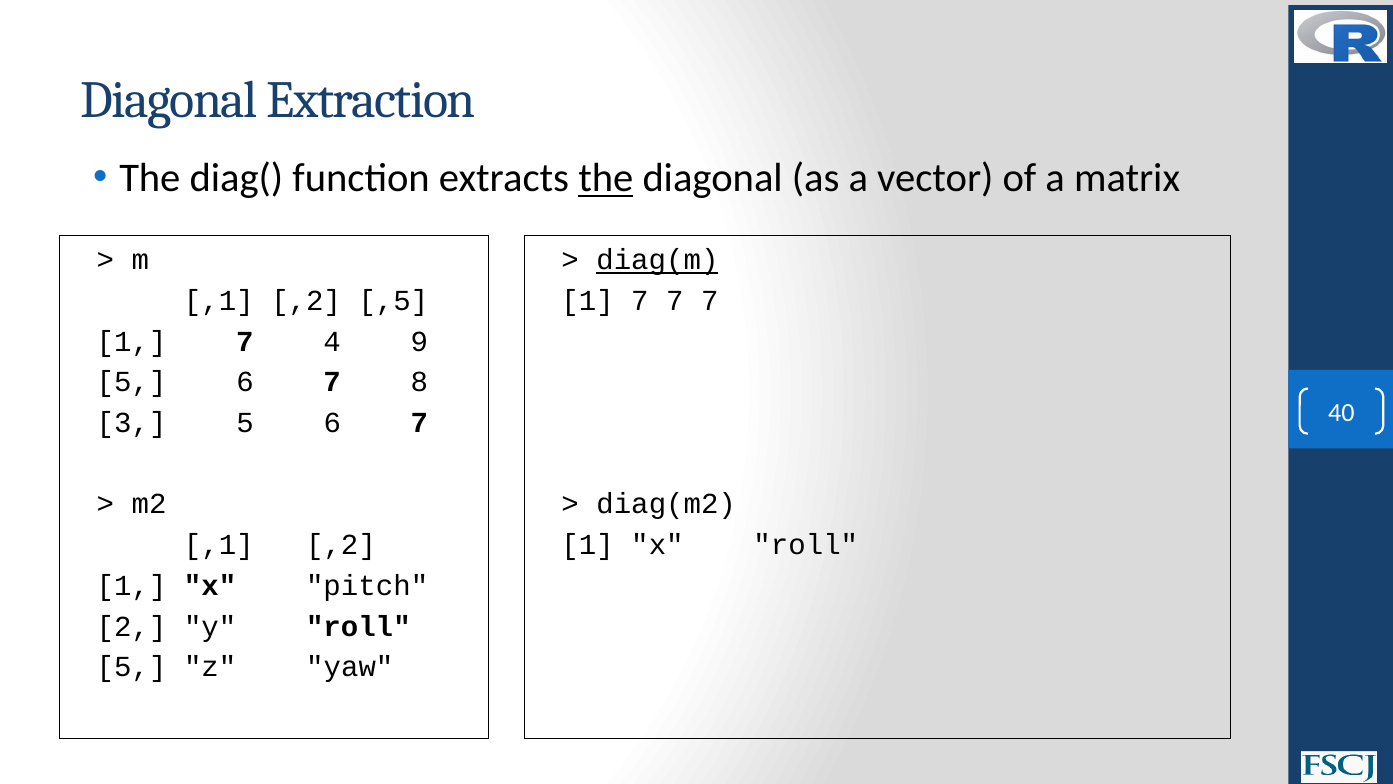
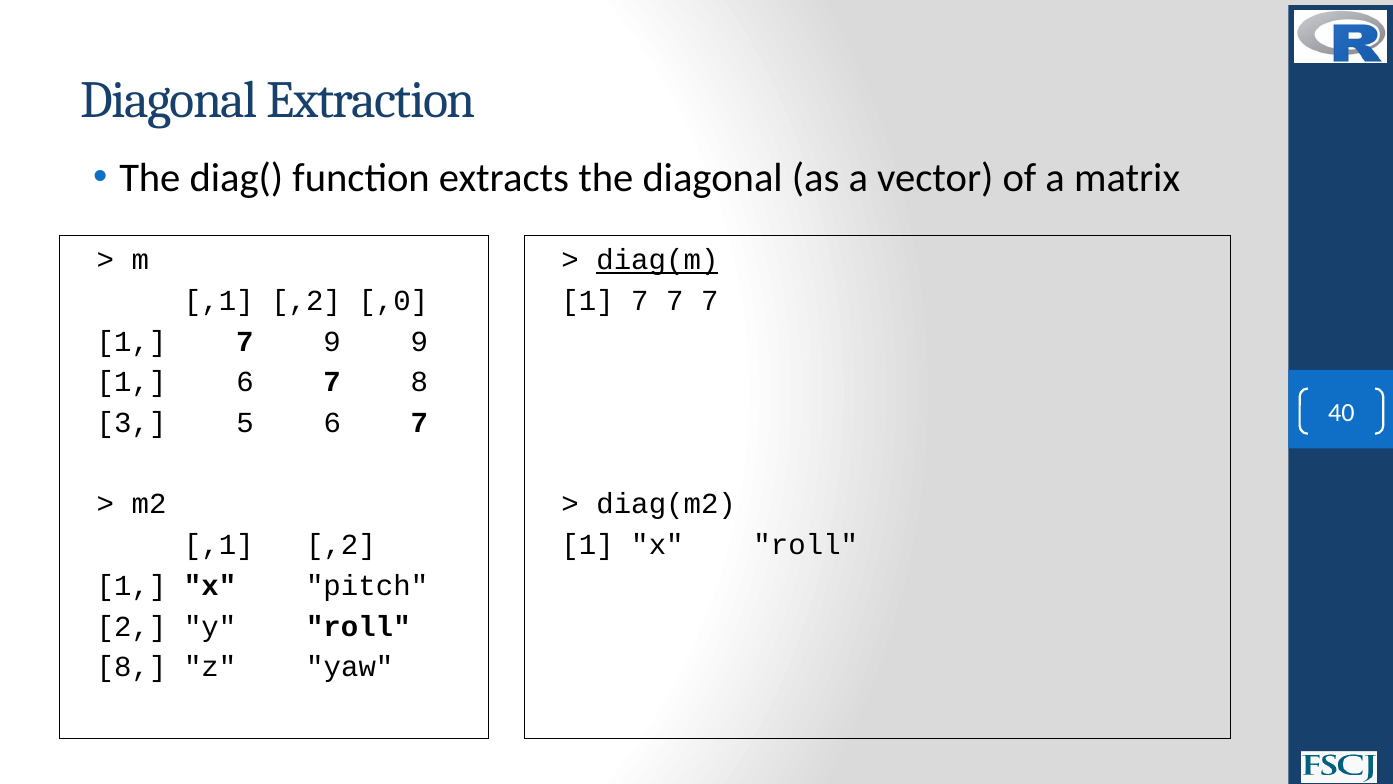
the at (606, 178) underline: present -> none
,5: ,5 -> ,0
7 4: 4 -> 9
5 at (132, 382): 5 -> 1
5 at (132, 667): 5 -> 8
